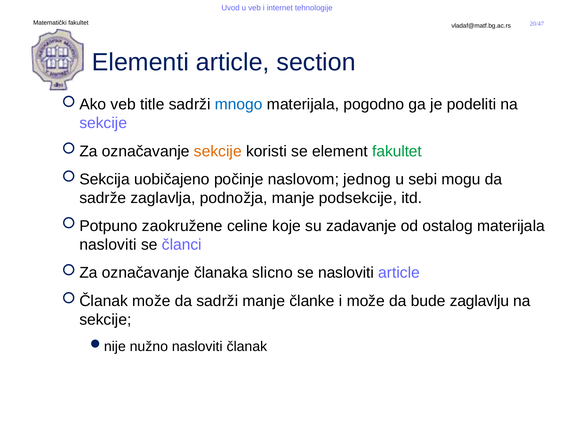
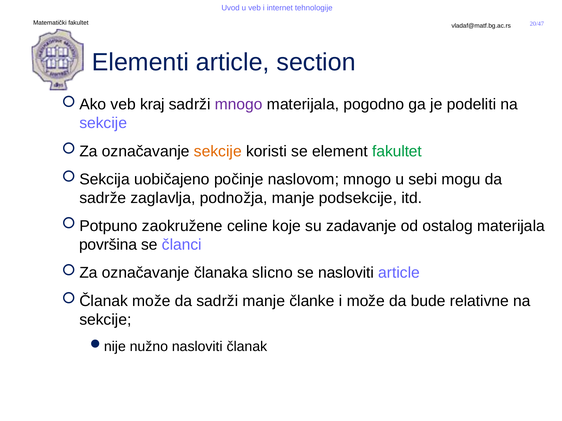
title: title -> kraj
mnogo at (239, 105) colour: blue -> purple
naslovom jednog: jednog -> mnogo
nasloviti at (108, 245): nasloviti -> površina
zaglavlju: zaglavlju -> relativne
